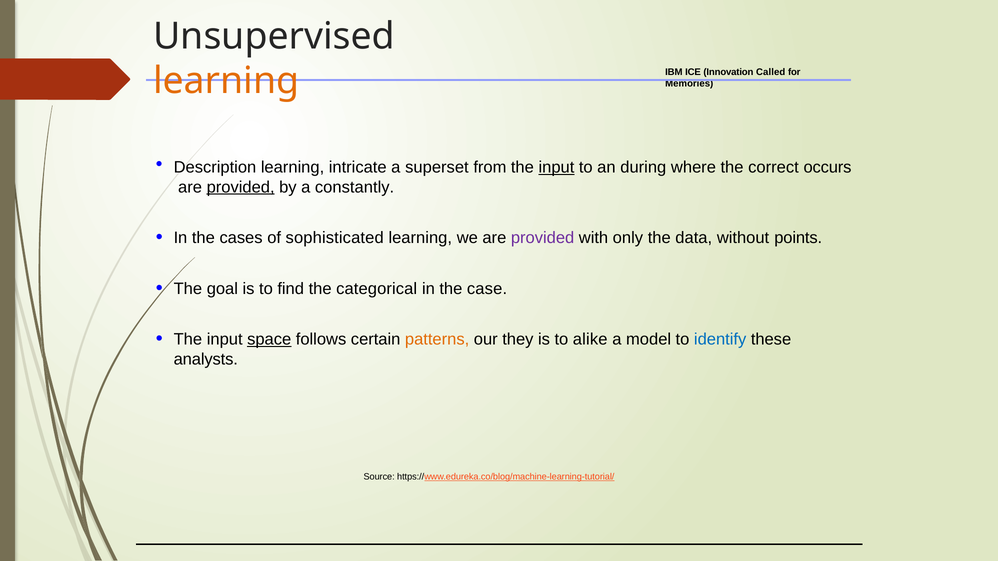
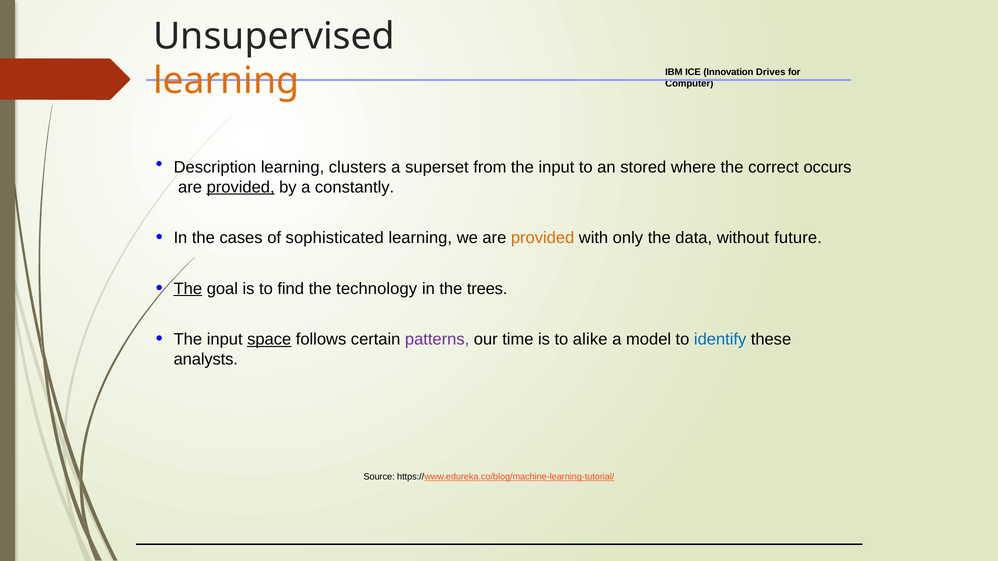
Called: Called -> Drives
Memories: Memories -> Computer
intricate: intricate -> clusters
input at (556, 167) underline: present -> none
during: during -> stored
provided at (543, 238) colour: purple -> orange
points: points -> future
The at (188, 289) underline: none -> present
categorical: categorical -> technology
case: case -> trees
patterns colour: orange -> purple
they: they -> time
